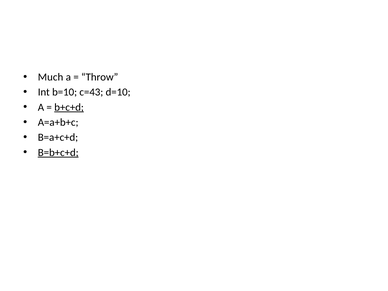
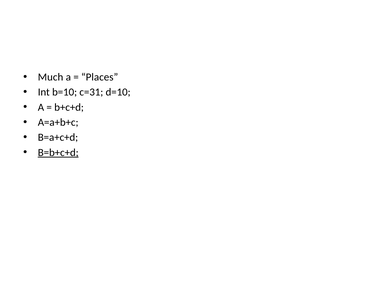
Throw: Throw -> Places
c=43: c=43 -> c=31
b+c+d underline: present -> none
